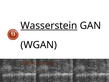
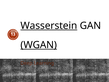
WGAN underline: none -> present
